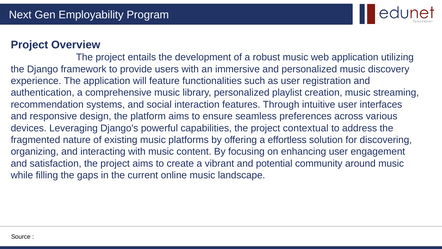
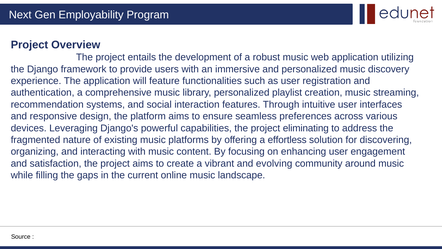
contextual: contextual -> eliminating
potential: potential -> evolving
